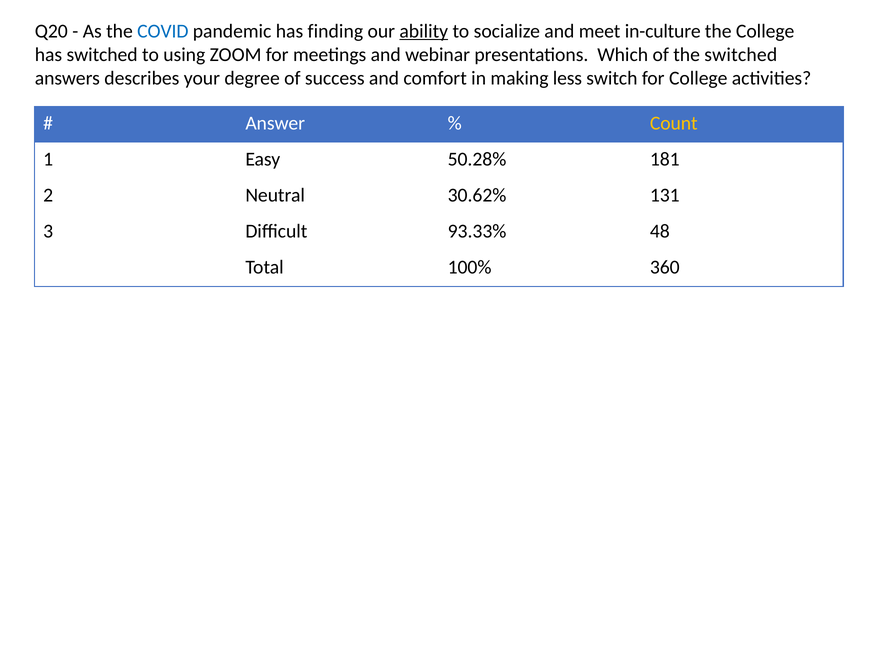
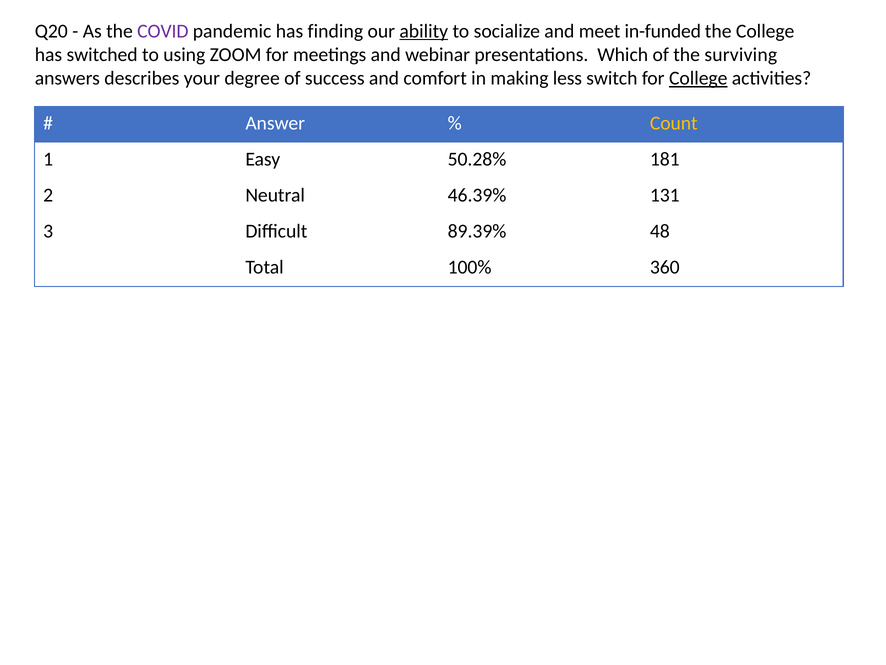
COVID colour: blue -> purple
in-culture: in-culture -> in-funded
the switched: switched -> surviving
College at (698, 78) underline: none -> present
30.62%: 30.62% -> 46.39%
93.33%: 93.33% -> 89.39%
